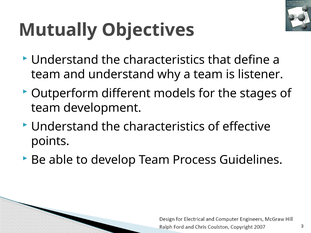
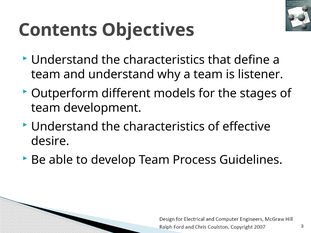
Mutually: Mutually -> Contents
points: points -> desire
